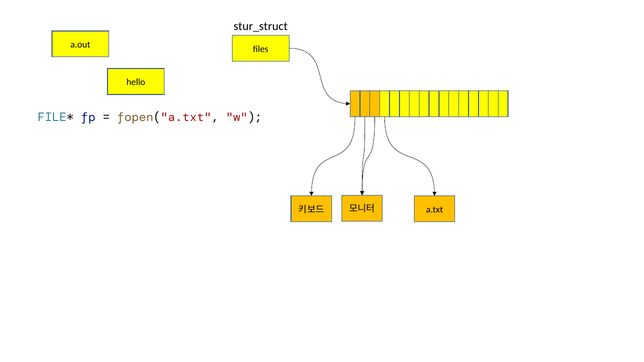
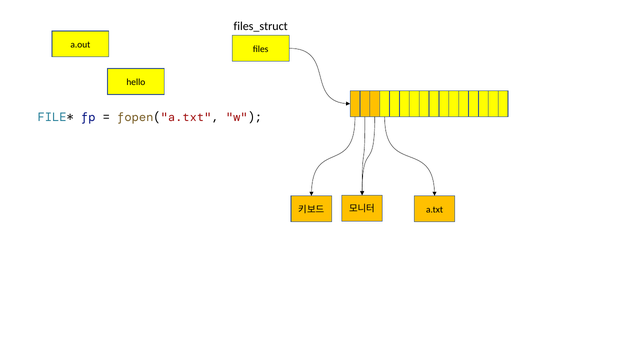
stur_struct: stur_struct -> files_struct
